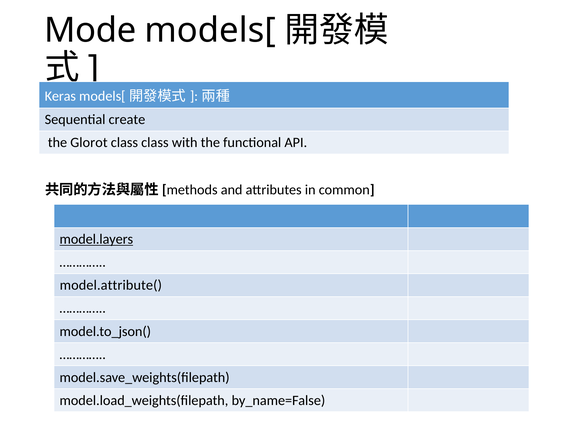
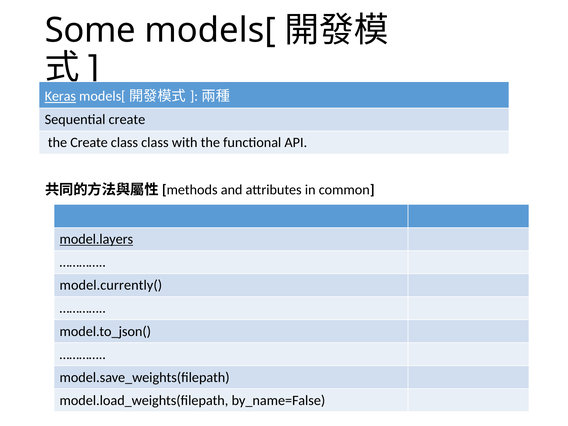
Mode: Mode -> Some
Keras underline: none -> present
the Glorot: Glorot -> Create
model.attribute(: model.attribute( -> model.currently(
